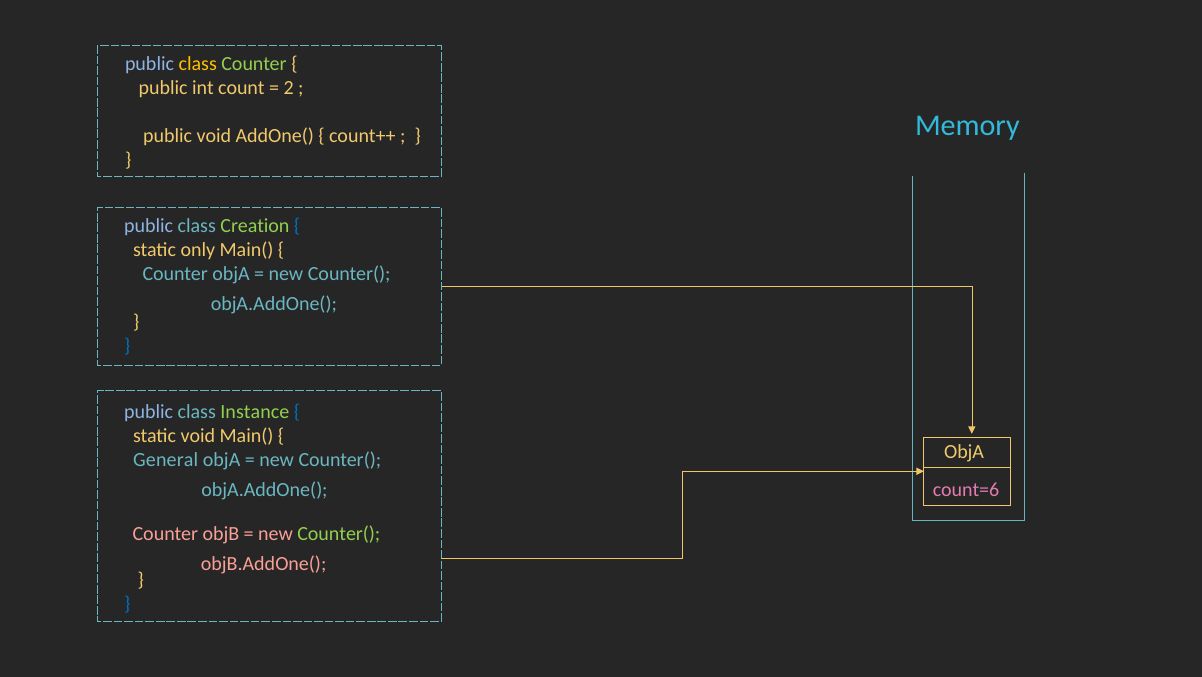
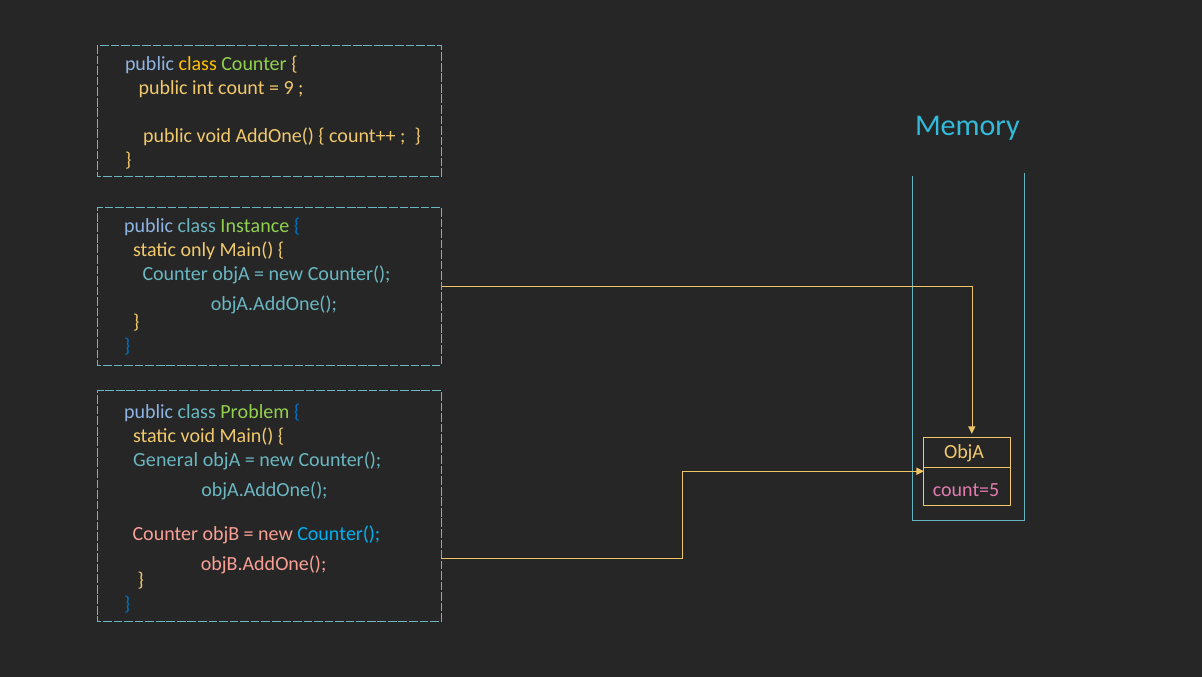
2: 2 -> 9
Creation: Creation -> Instance
Instance: Instance -> Problem
count=6: count=6 -> count=5
Counter( at (339, 533) colour: light green -> light blue
